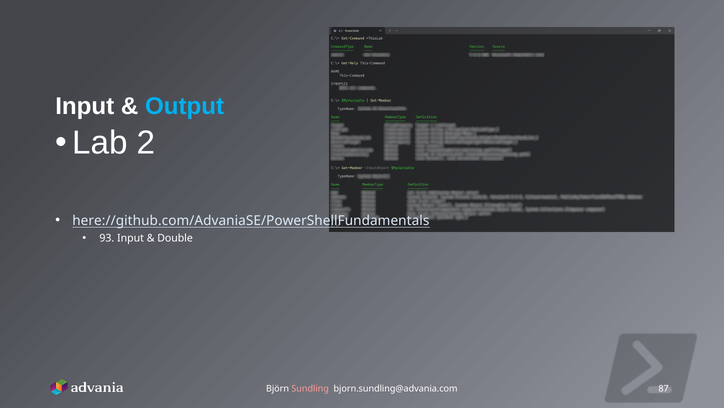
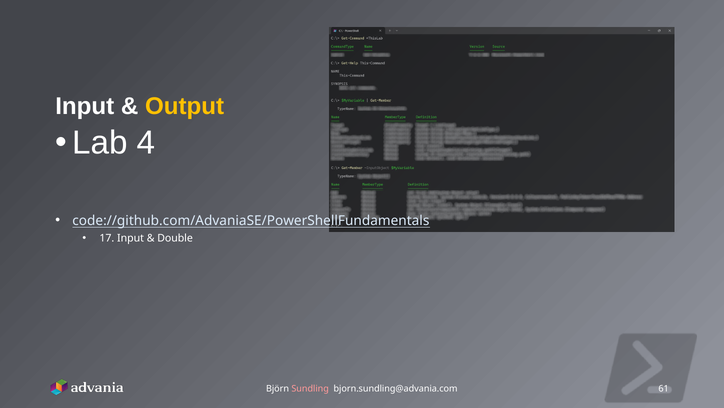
Output colour: light blue -> yellow
2: 2 -> 4
here://github.com/AdvaniaSE/PowerShellFundamentals: here://github.com/AdvaniaSE/PowerShellFundamentals -> code://github.com/AdvaniaSE/PowerShellFundamentals
93: 93 -> 17
87: 87 -> 61
